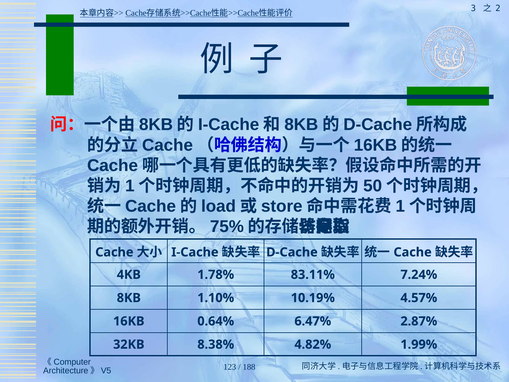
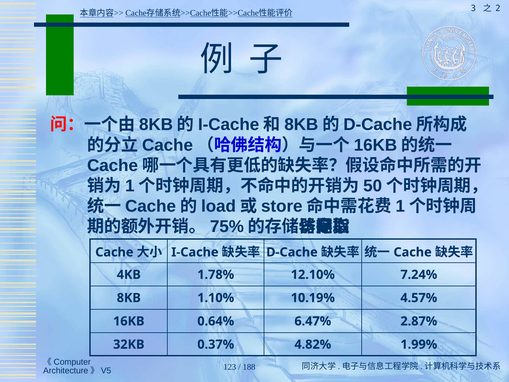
83.11%: 83.11% -> 12.10%
8.38%: 8.38% -> 0.37%
